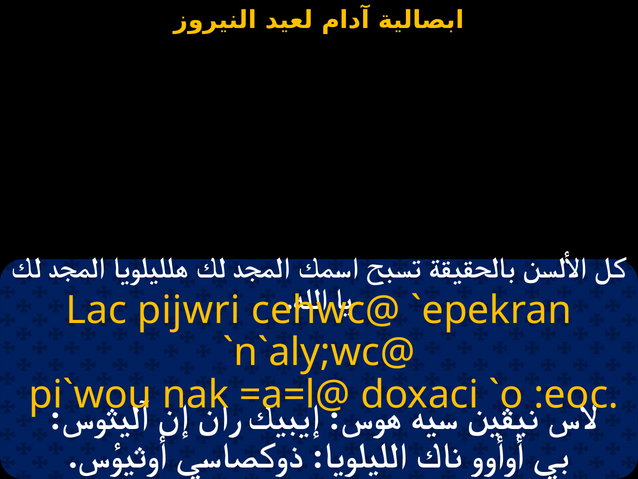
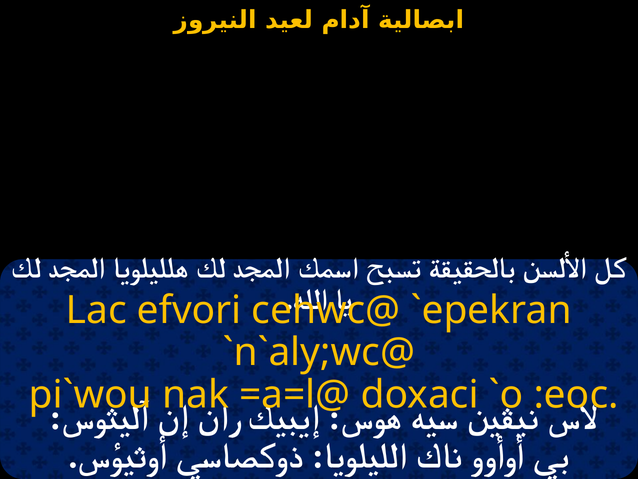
pijwri: pijwri -> efvori
